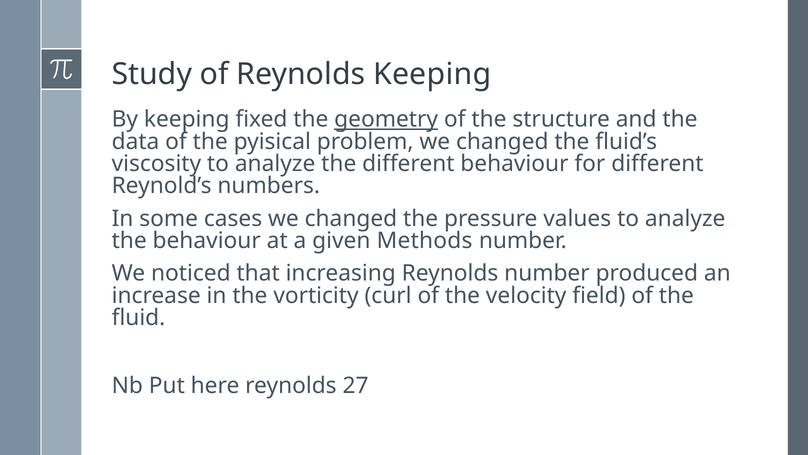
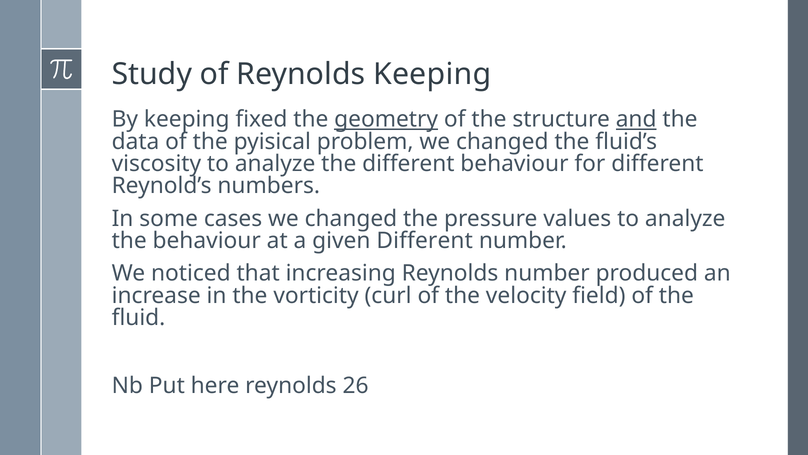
and underline: none -> present
given Methods: Methods -> Different
27: 27 -> 26
